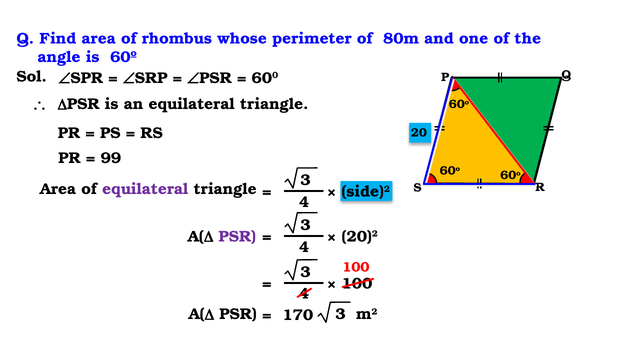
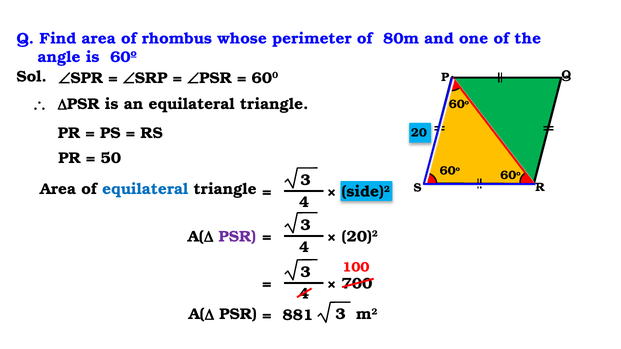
99: 99 -> 50
equilateral at (145, 189) colour: purple -> blue
100 at (357, 284): 100 -> 700
170: 170 -> 881
